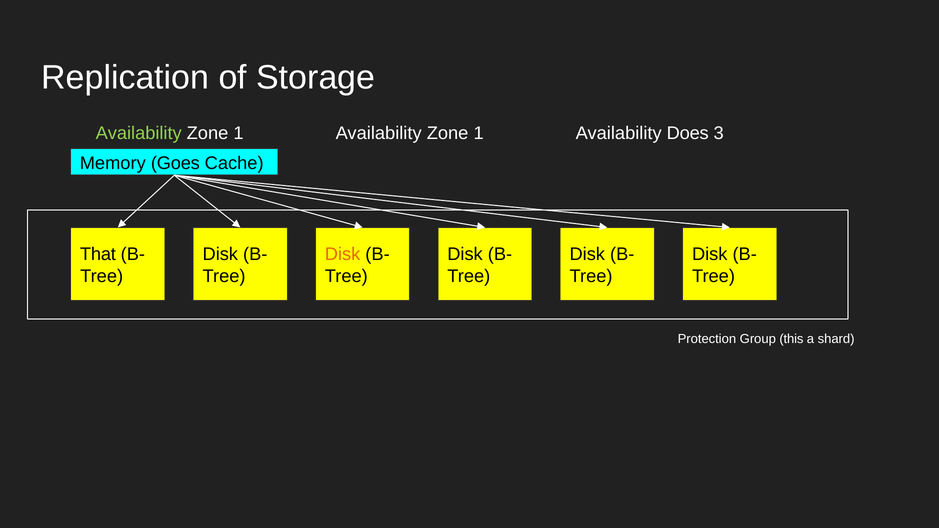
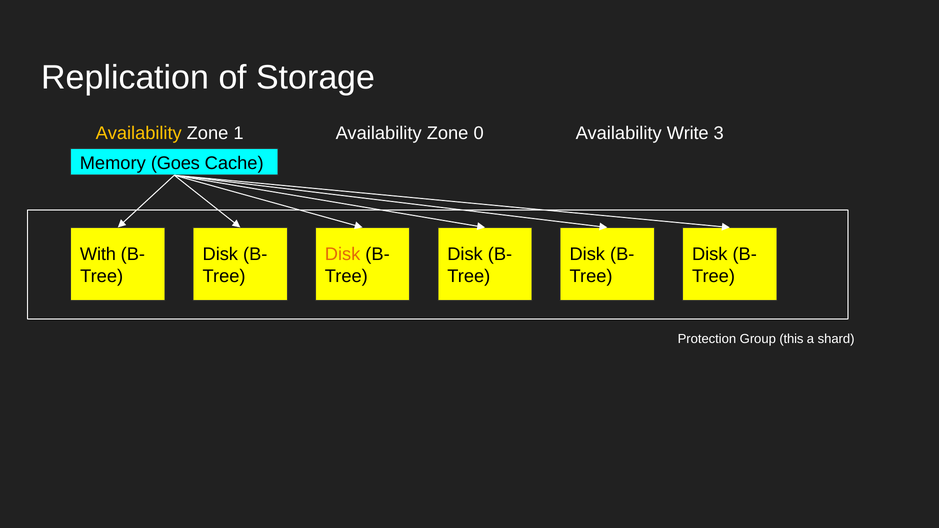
Availability at (139, 133) colour: light green -> yellow
1 at (479, 133): 1 -> 0
Does: Does -> Write
That: That -> With
